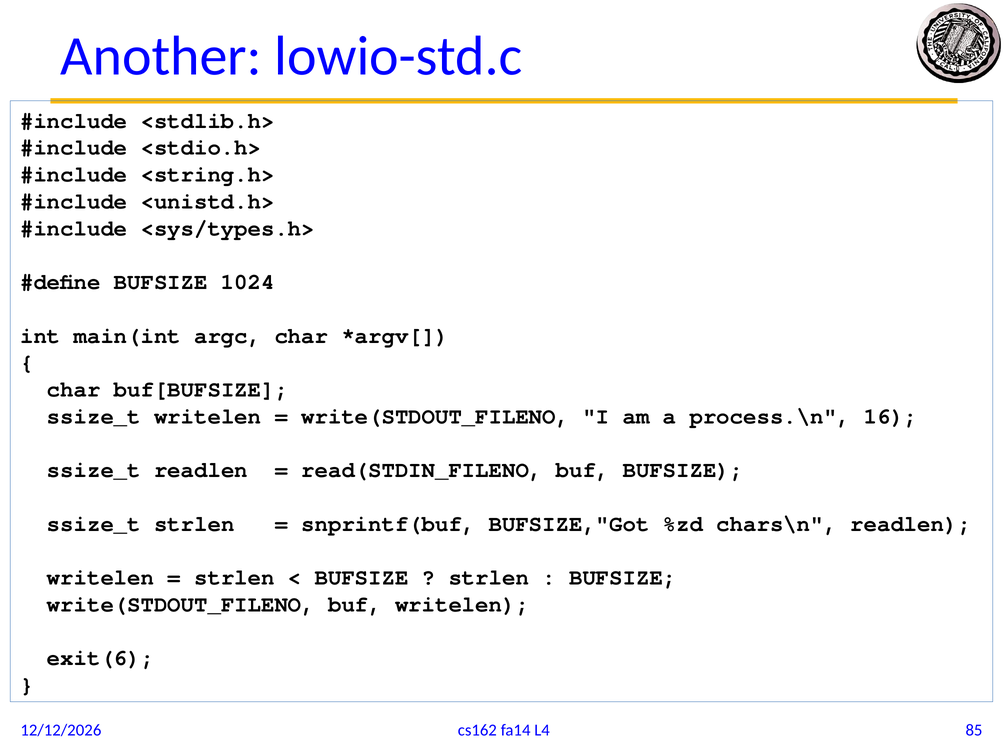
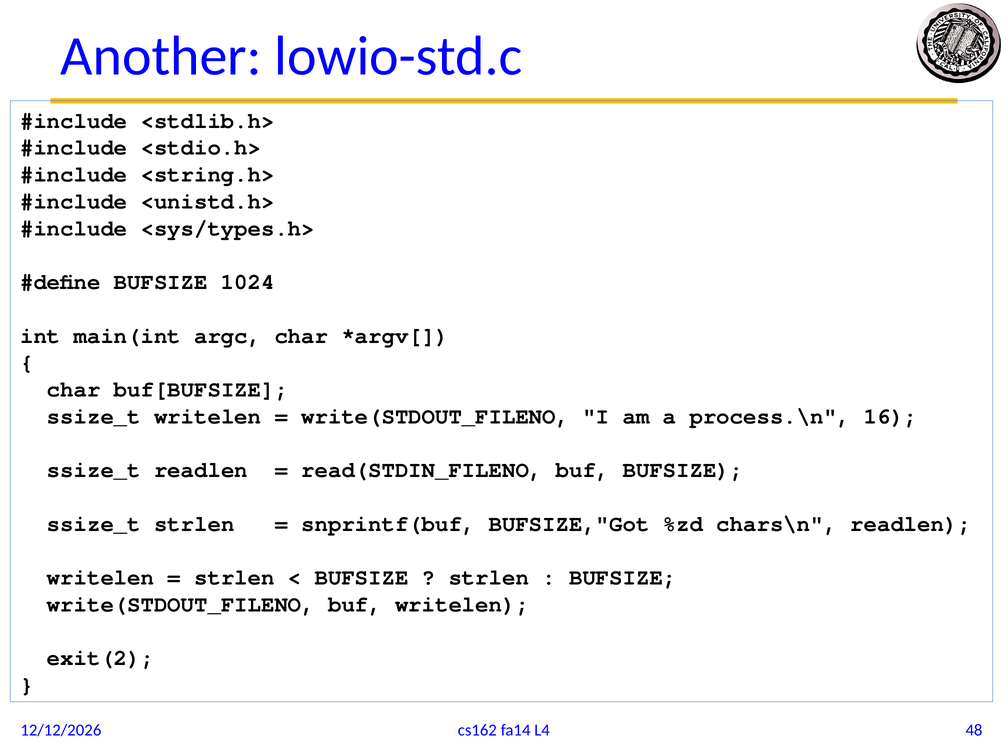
exit(6: exit(6 -> exit(2
85: 85 -> 48
